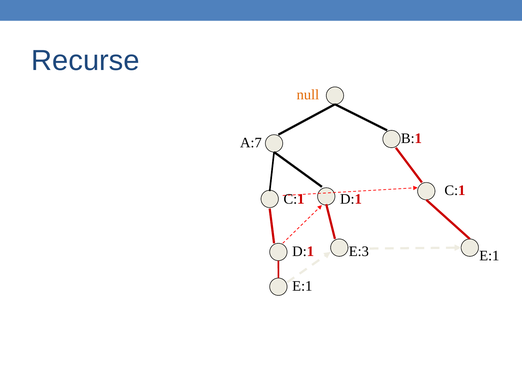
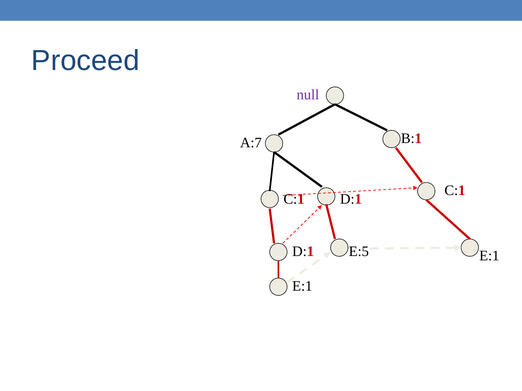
Recurse: Recurse -> Proceed
null colour: orange -> purple
E:3: E:3 -> E:5
